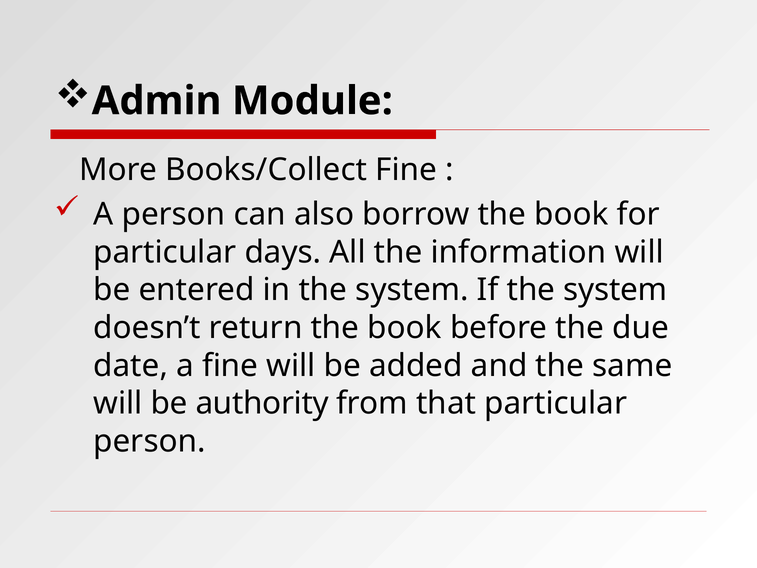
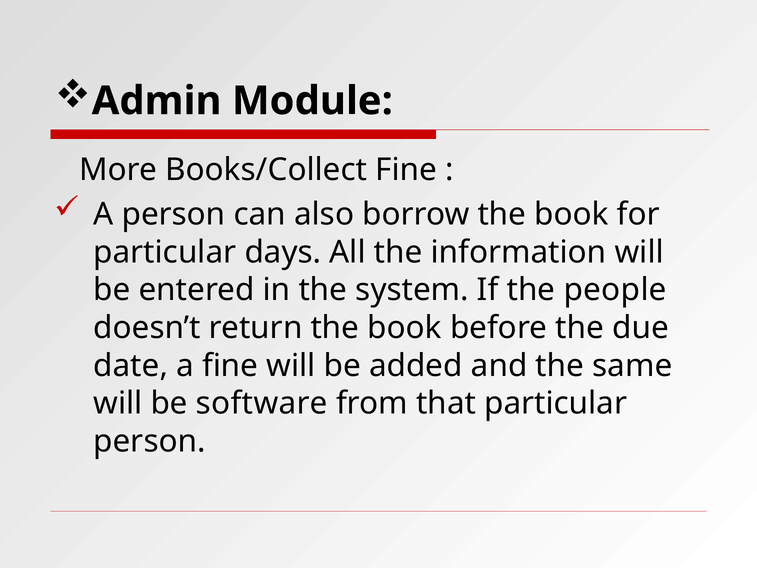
If the system: system -> people
authority: authority -> software
